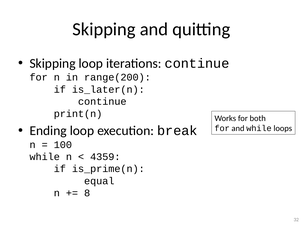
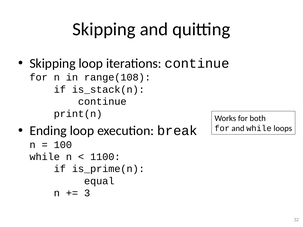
range(200: range(200 -> range(108
is_later(n: is_later(n -> is_stack(n
4359: 4359 -> 1100
8: 8 -> 3
